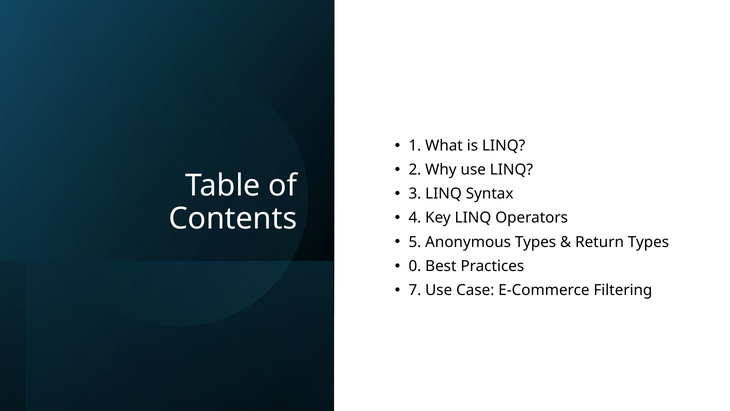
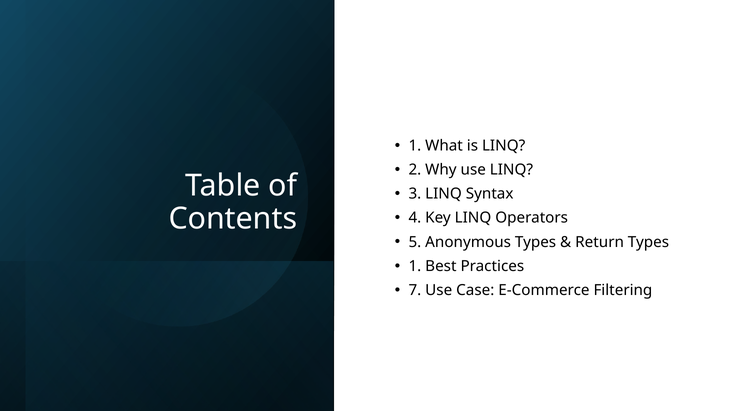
0 at (415, 266): 0 -> 1
